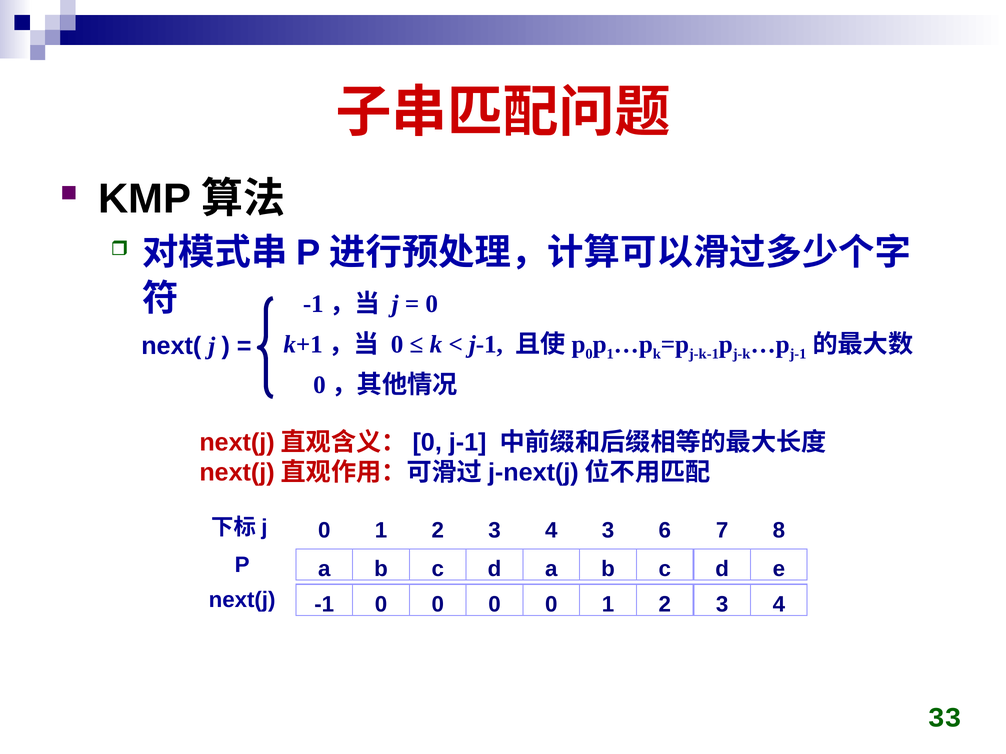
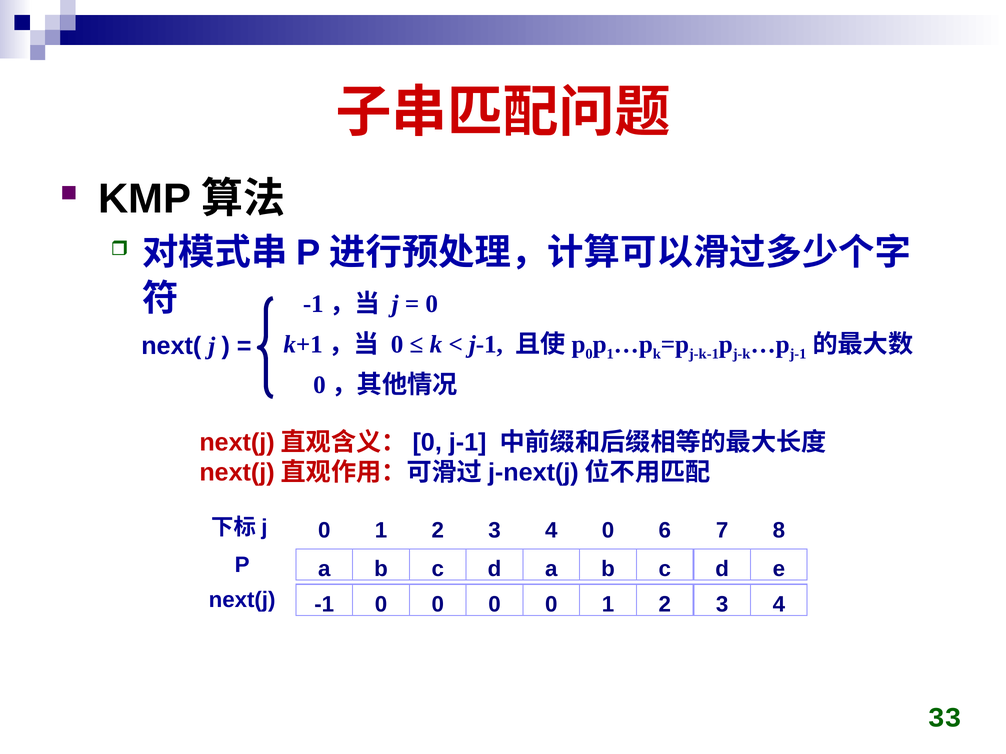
4 3: 3 -> 0
